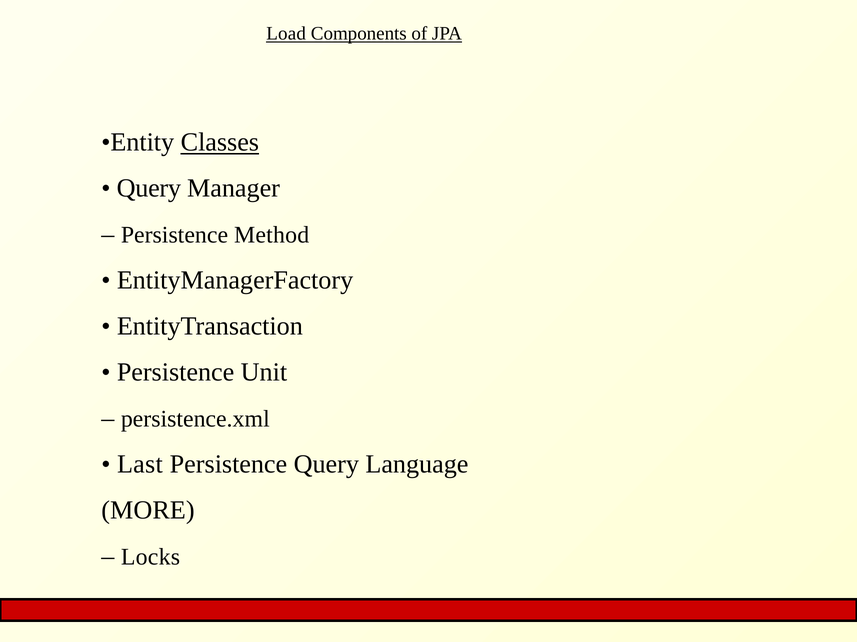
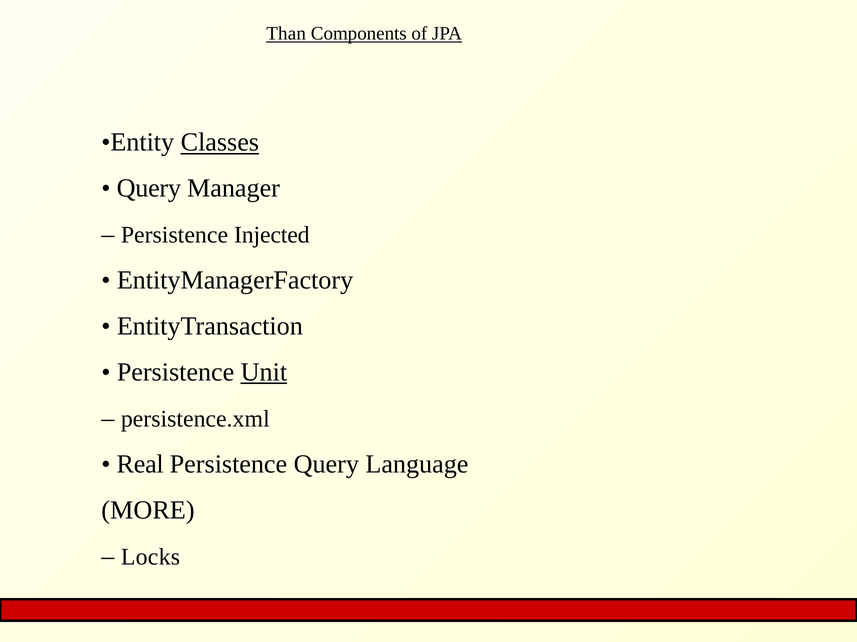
Load: Load -> Than
Method: Method -> Injected
Unit underline: none -> present
Last: Last -> Real
